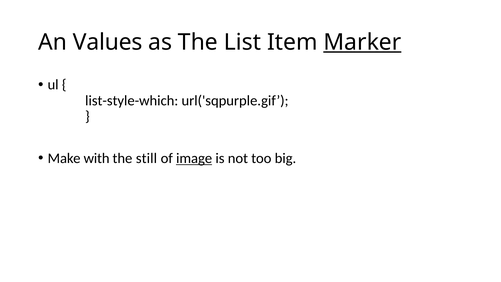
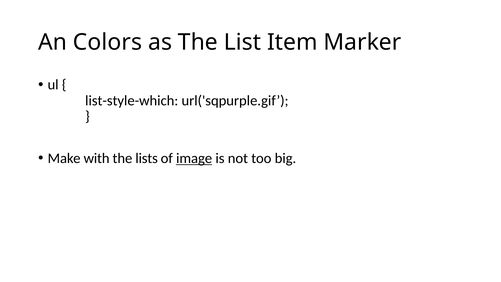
Values: Values -> Colors
Marker underline: present -> none
still: still -> lists
